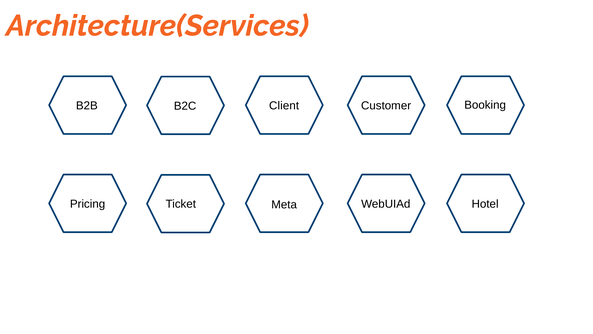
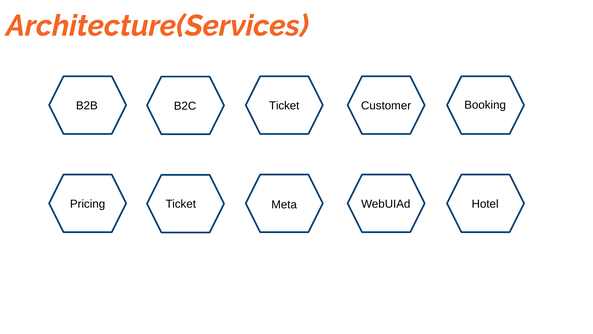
B2C Client: Client -> Ticket
